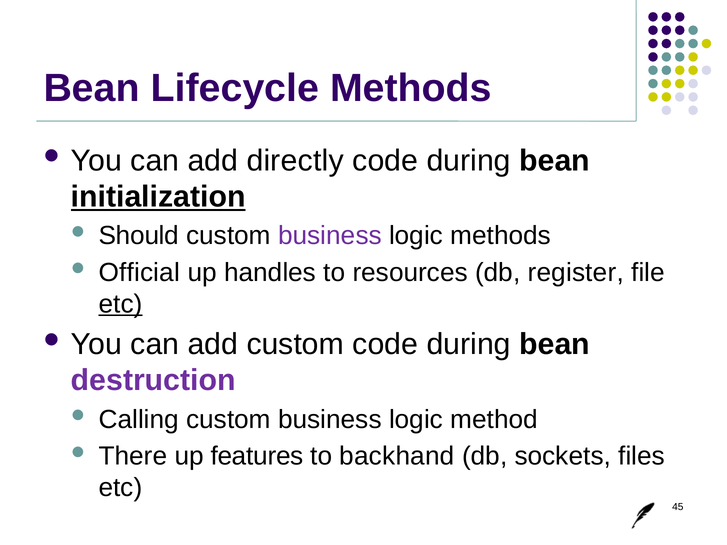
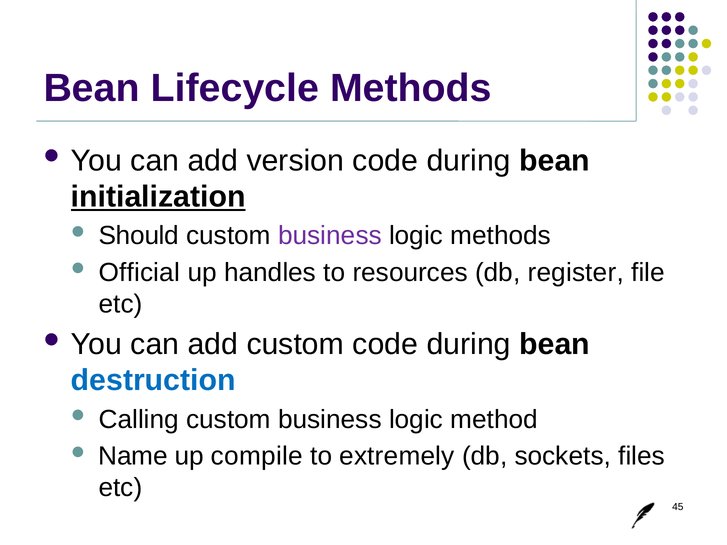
directly: directly -> version
etc at (121, 304) underline: present -> none
destruction colour: purple -> blue
There: There -> Name
features: features -> compile
backhand: backhand -> extremely
